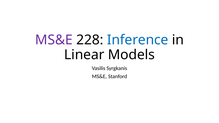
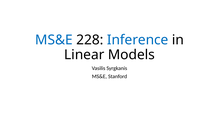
MS&E at (54, 40) colour: purple -> blue
